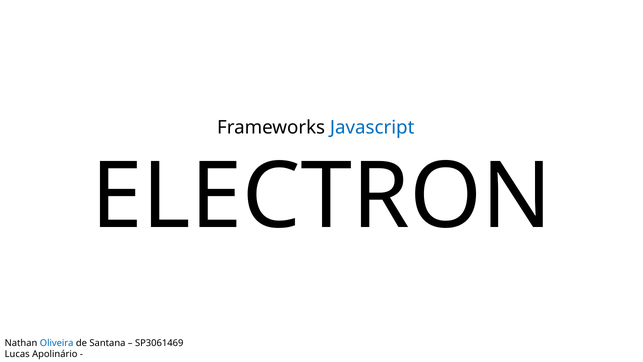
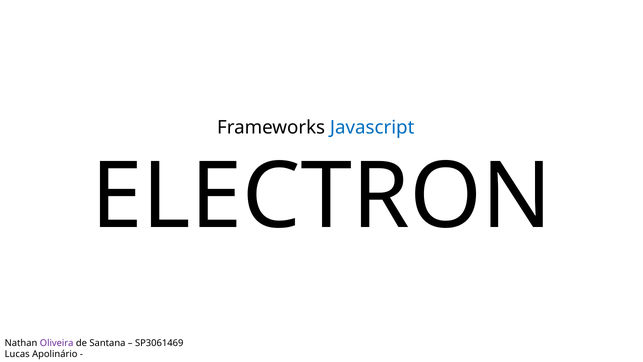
Oliveira colour: blue -> purple
